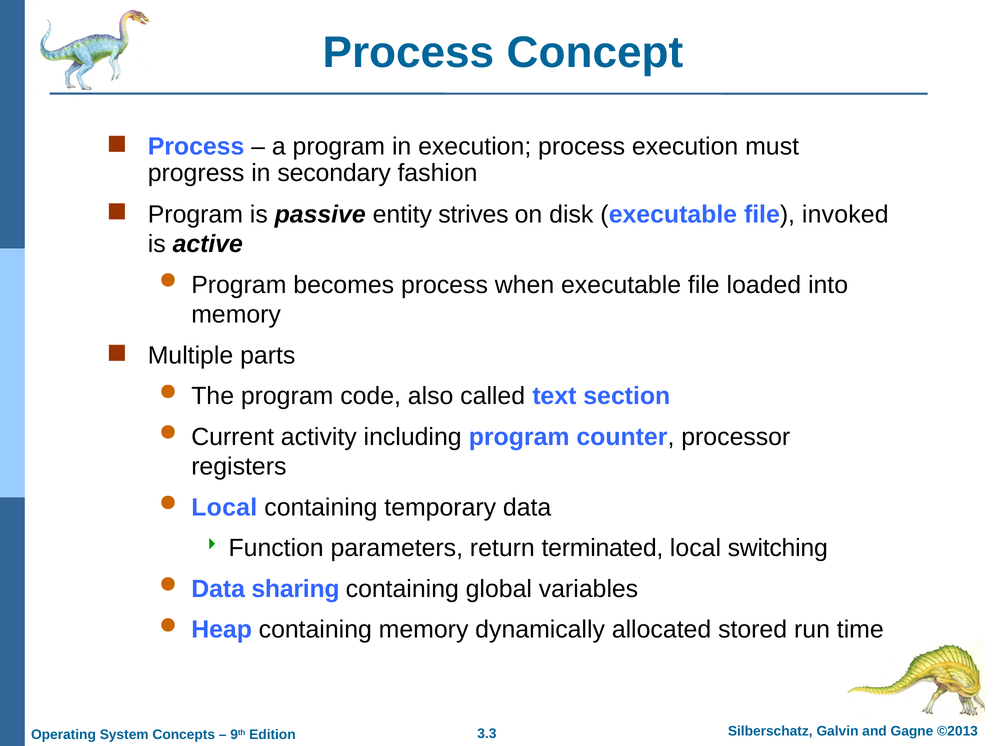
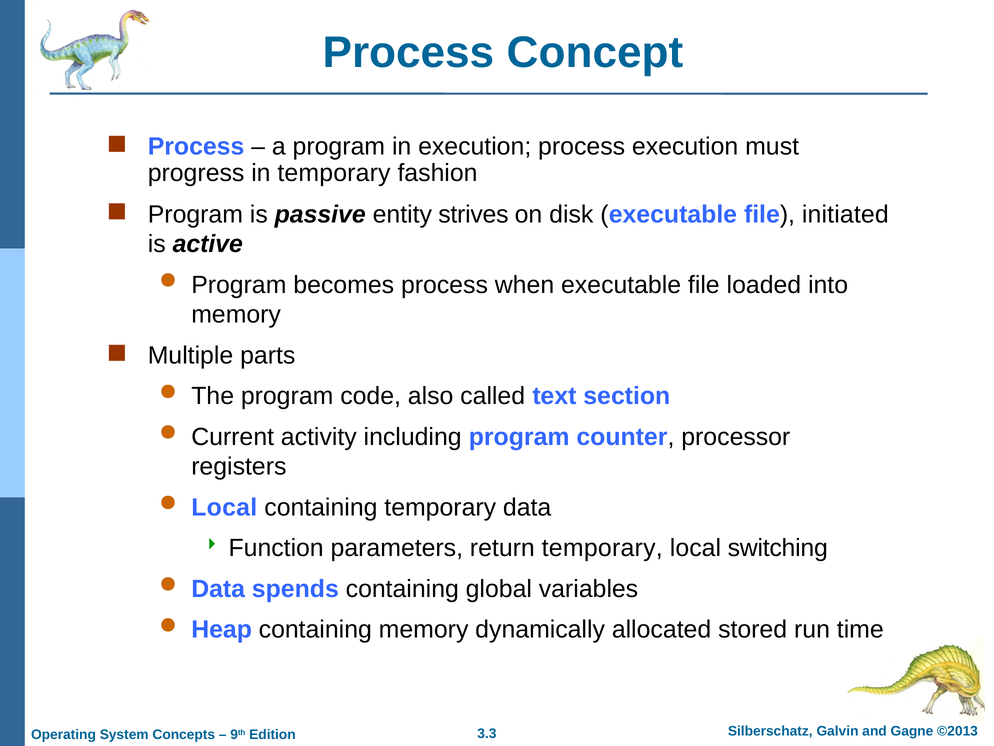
in secondary: secondary -> temporary
invoked: invoked -> initiated
return terminated: terminated -> temporary
sharing: sharing -> spends
